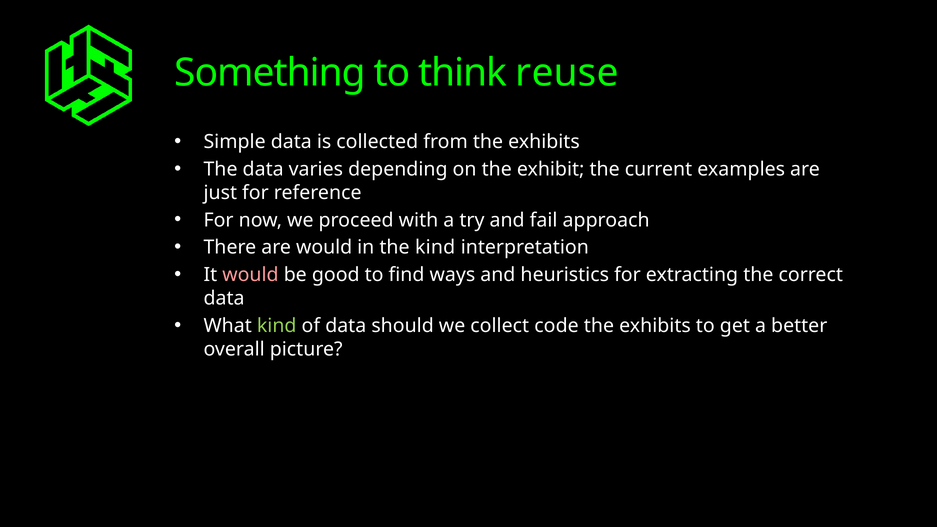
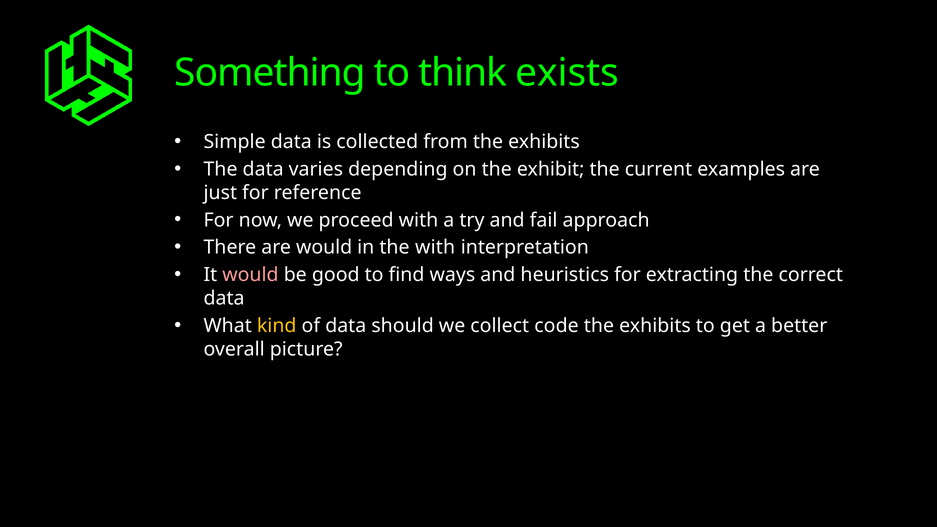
reuse: reuse -> exists
the kind: kind -> with
kind at (277, 326) colour: light green -> yellow
